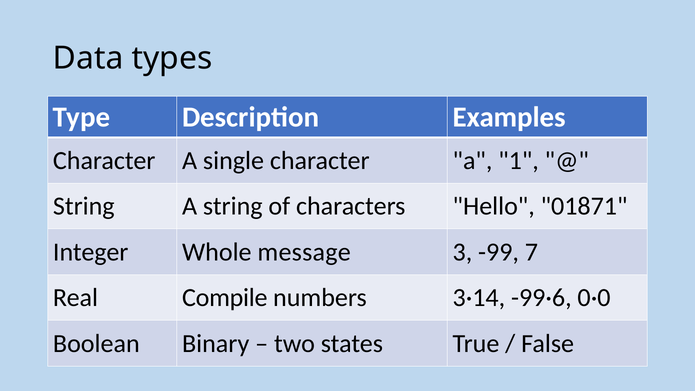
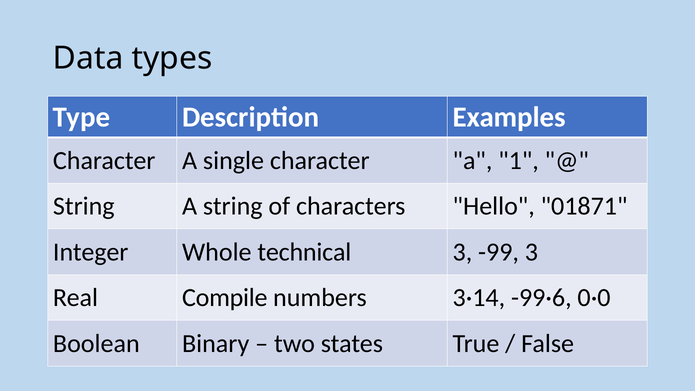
message: message -> technical
-99 7: 7 -> 3
